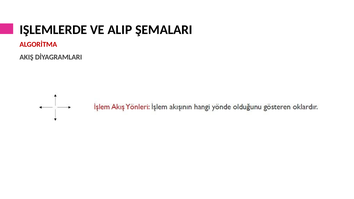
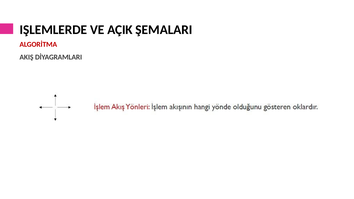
ALIP: ALIP -> AÇIK
